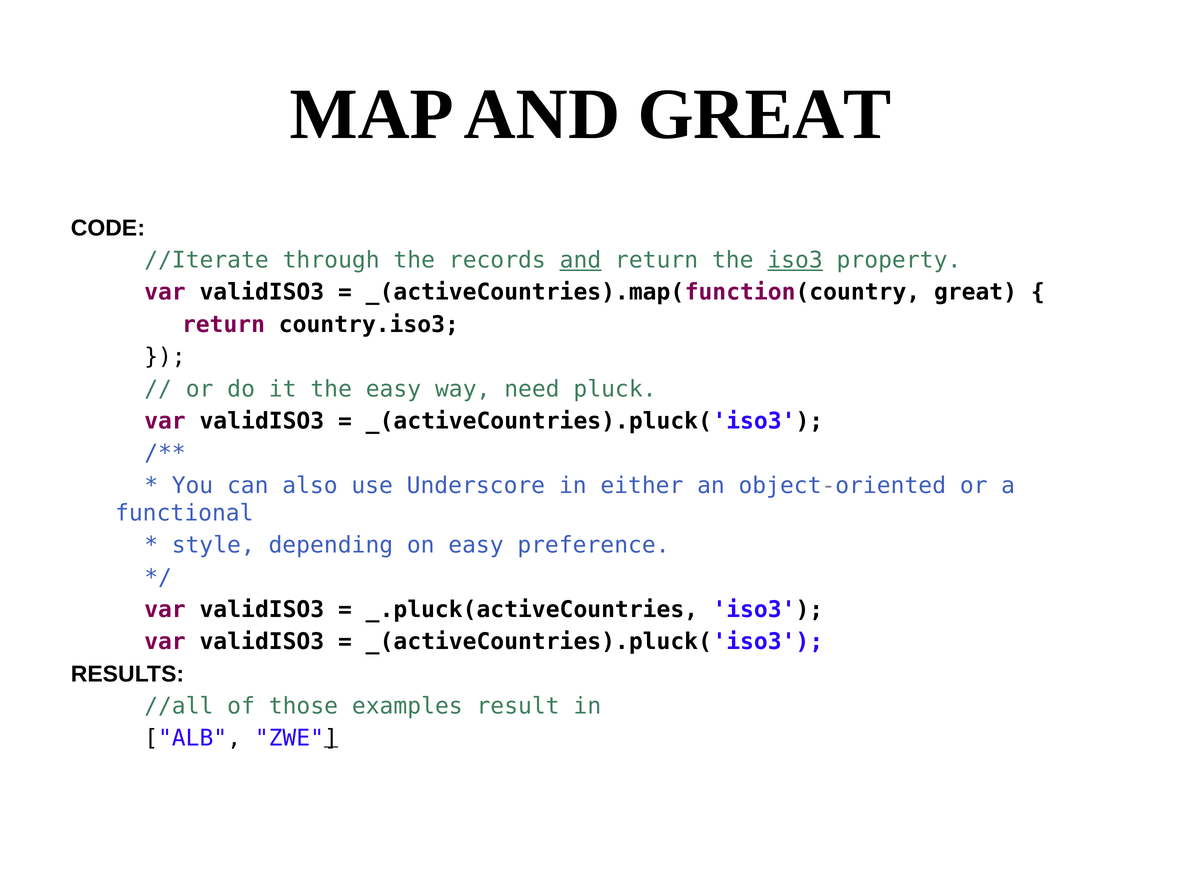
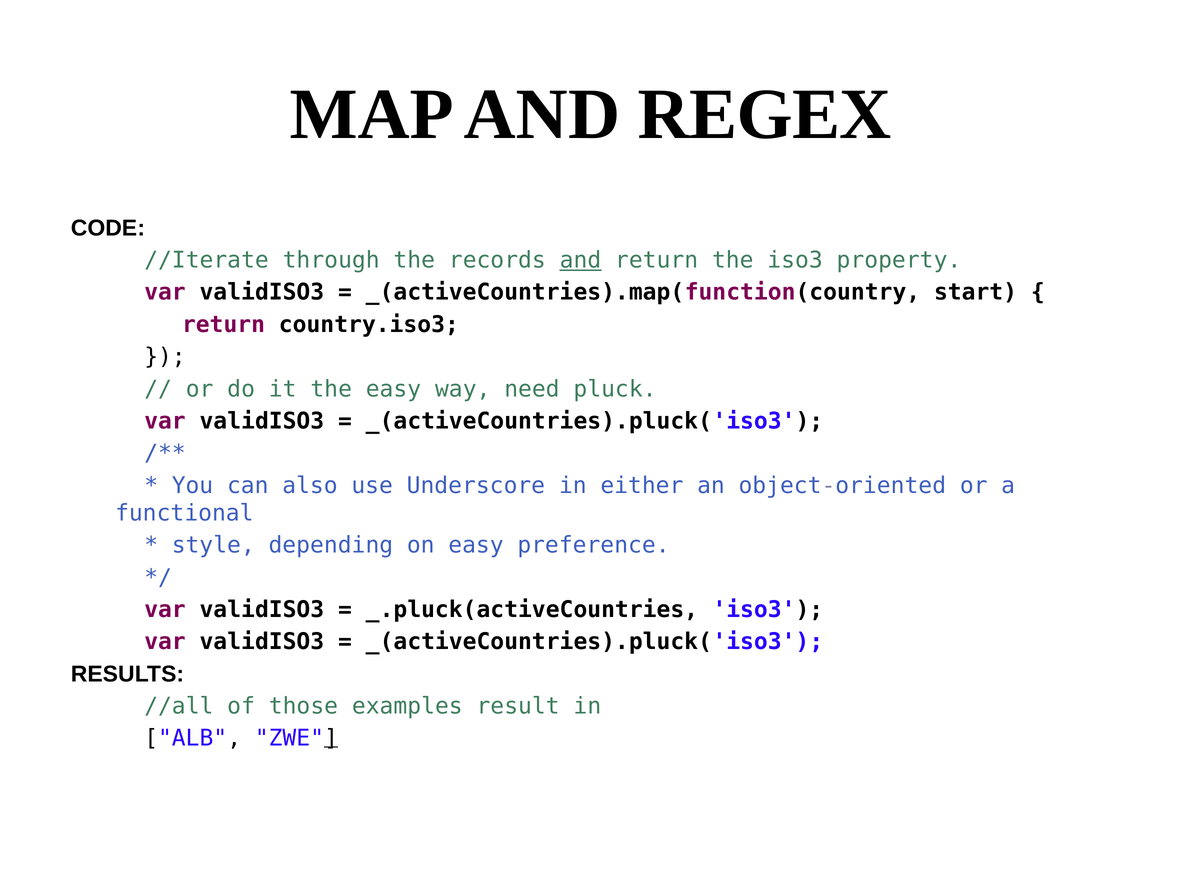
AND GREAT: GREAT -> REGEX
iso3 at (795, 260) underline: present -> none
_(activeCountries).map(function(country great: great -> start
